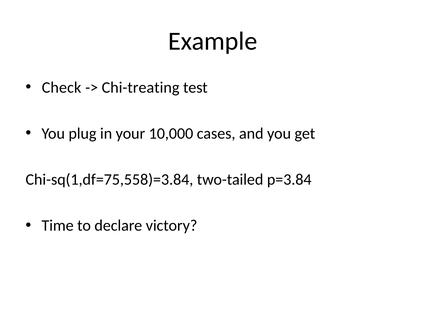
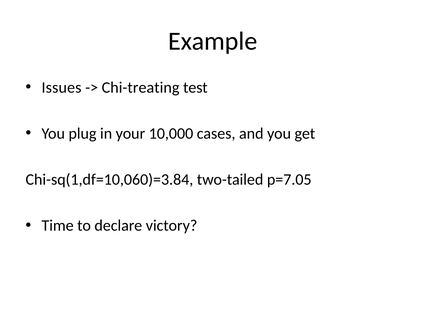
Check: Check -> Issues
Chi-sq(1,df=75,558)=3.84: Chi-sq(1,df=75,558)=3.84 -> Chi-sq(1,df=10,060)=3.84
p=3.84: p=3.84 -> p=7.05
